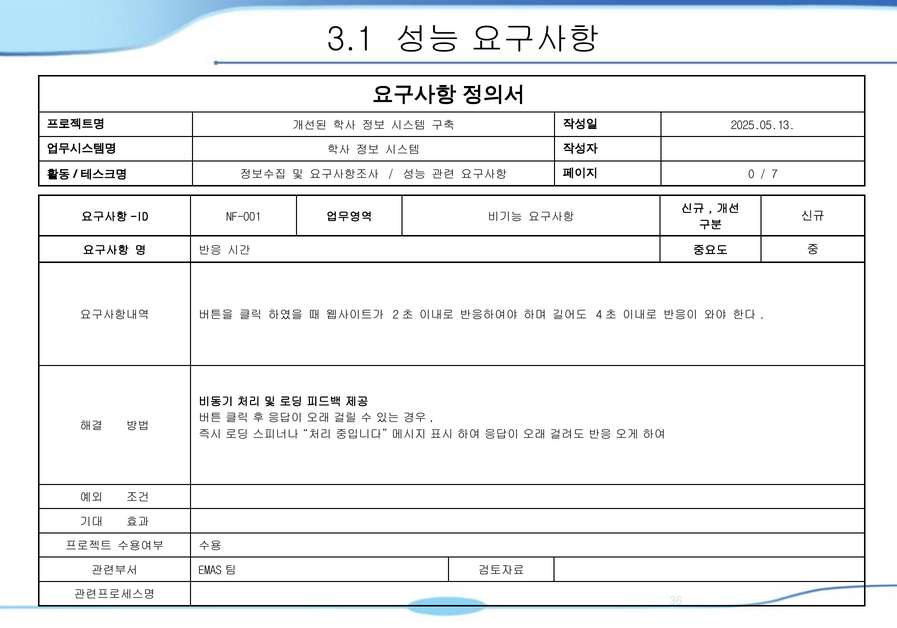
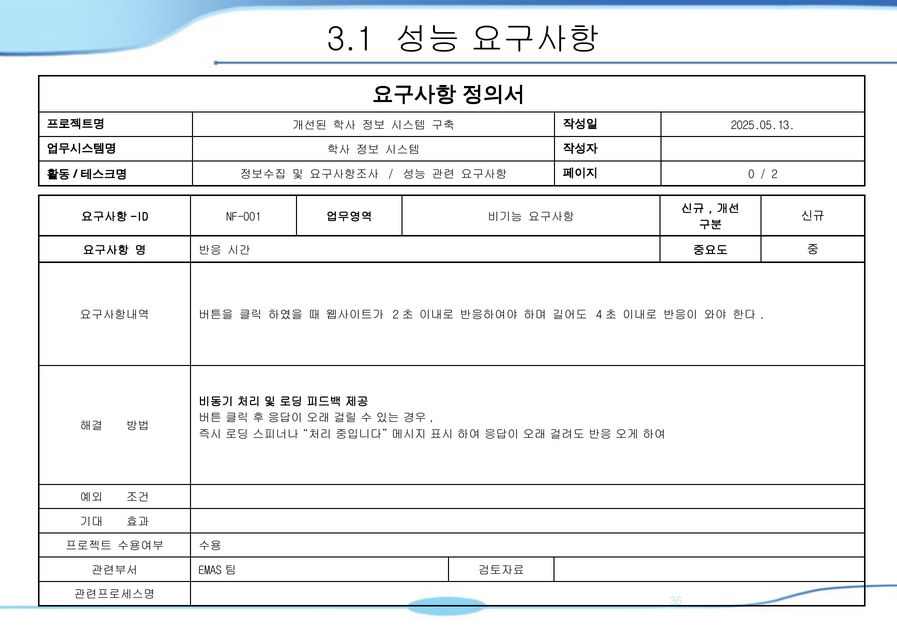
7 at (775, 175): 7 -> 2
